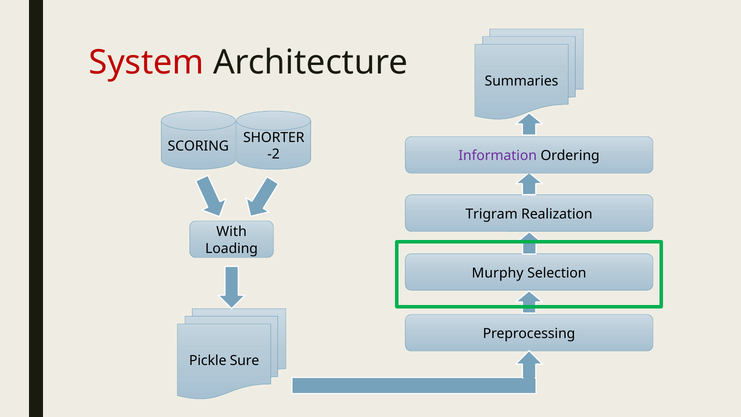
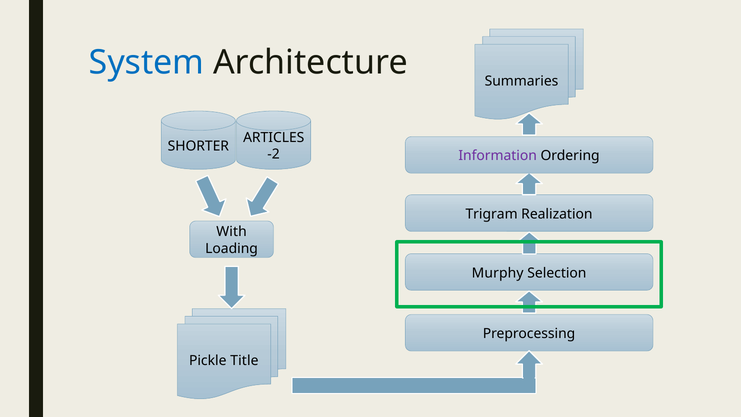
System colour: red -> blue
SHORTER: SHORTER -> ARTICLES
SCORING: SCORING -> SHORTER
Sure: Sure -> Title
